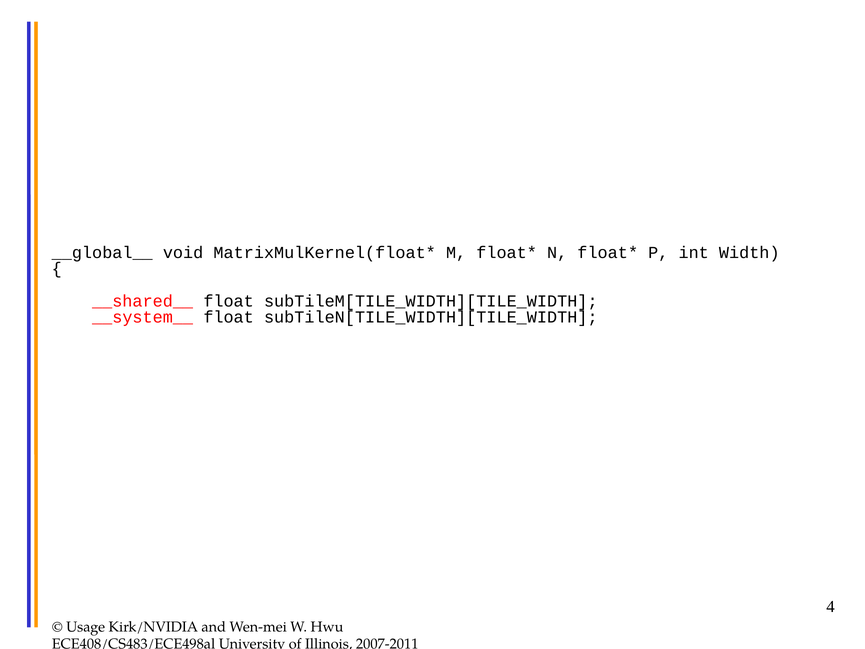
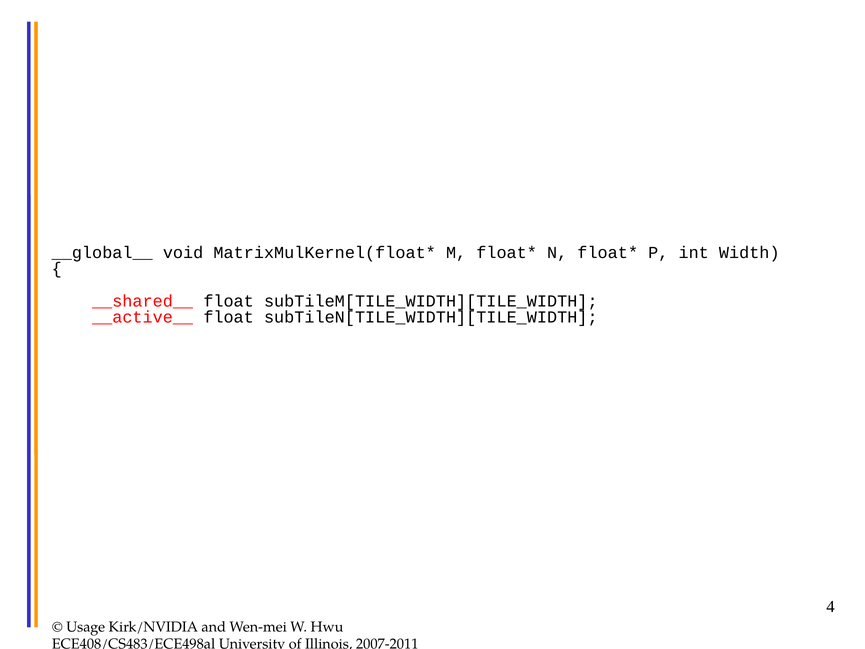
__system__: __system__ -> __active__
